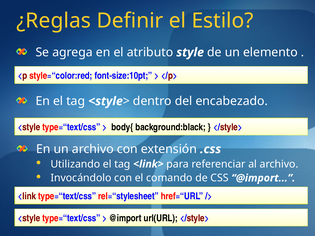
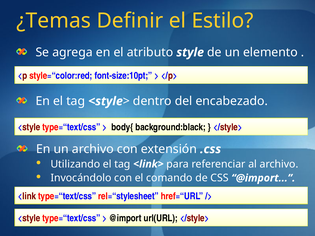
¿Reglas: ¿Reglas -> ¿Temas
